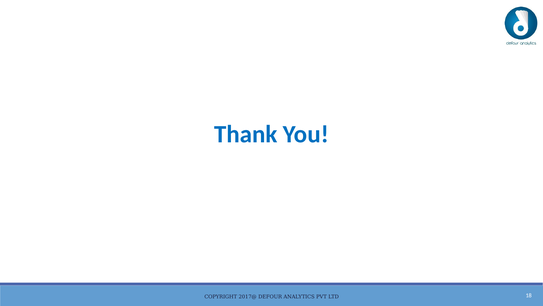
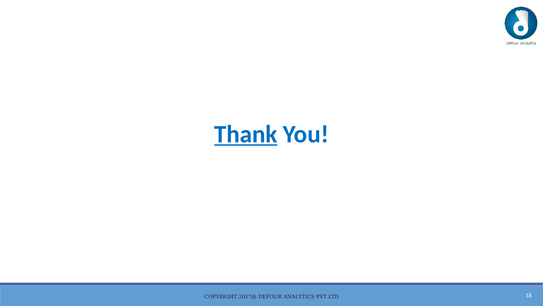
Thank underline: none -> present
